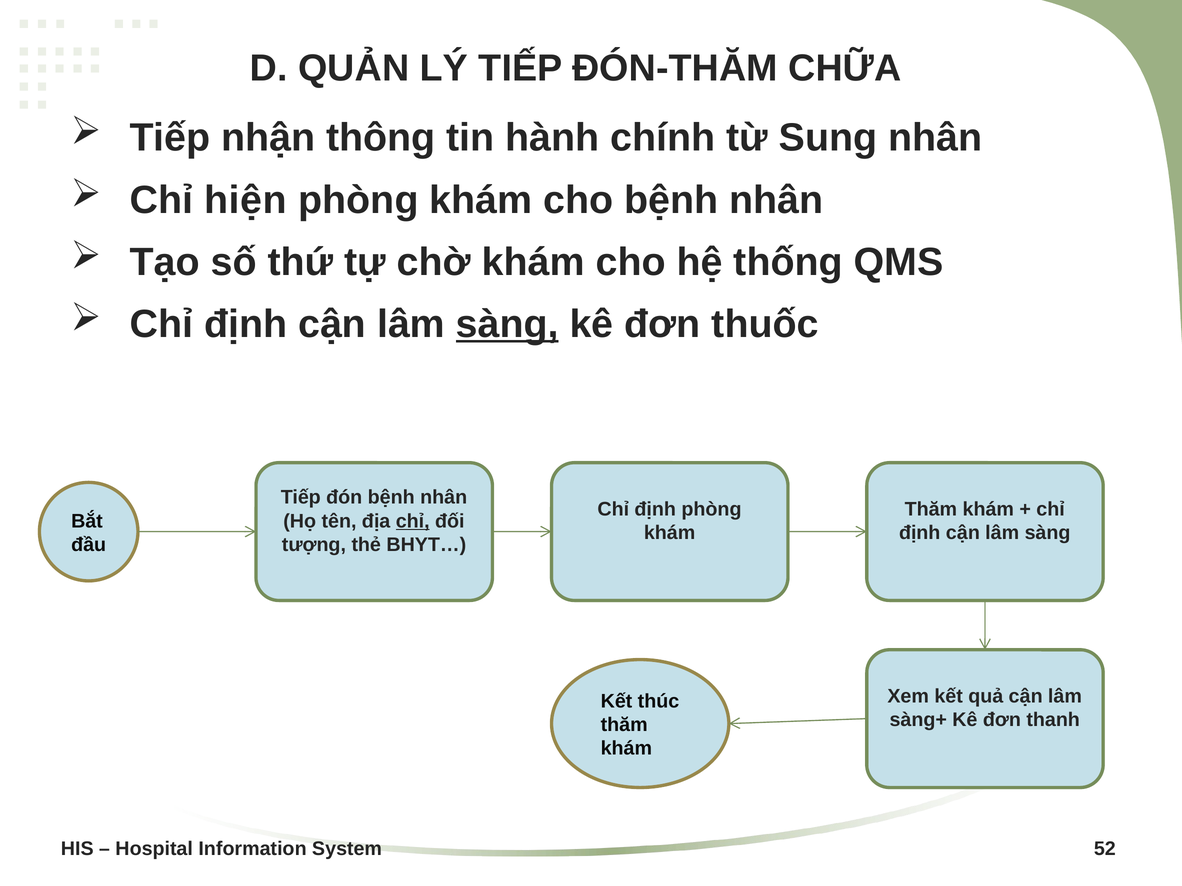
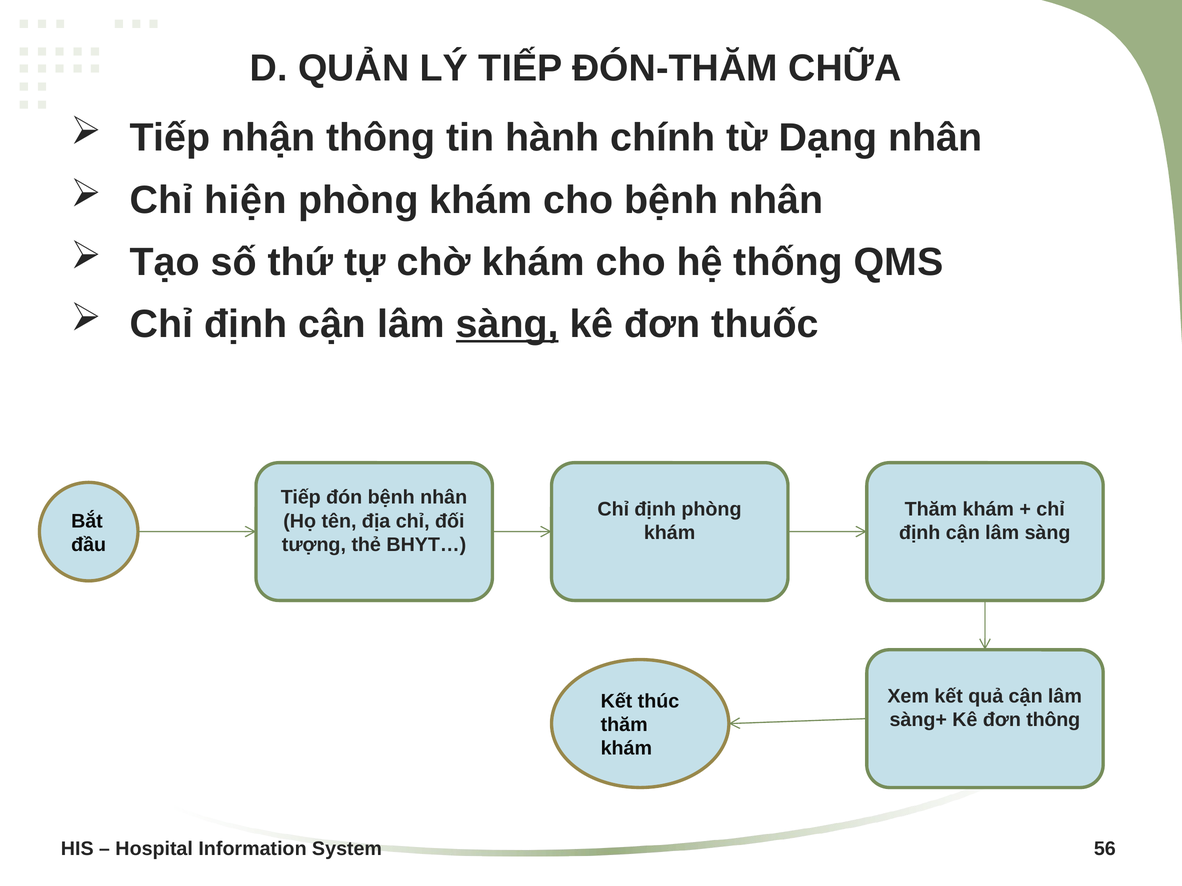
Sung: Sung -> Dạng
chỉ at (413, 521) underline: present -> none
đơn thanh: thanh -> thông
52: 52 -> 56
